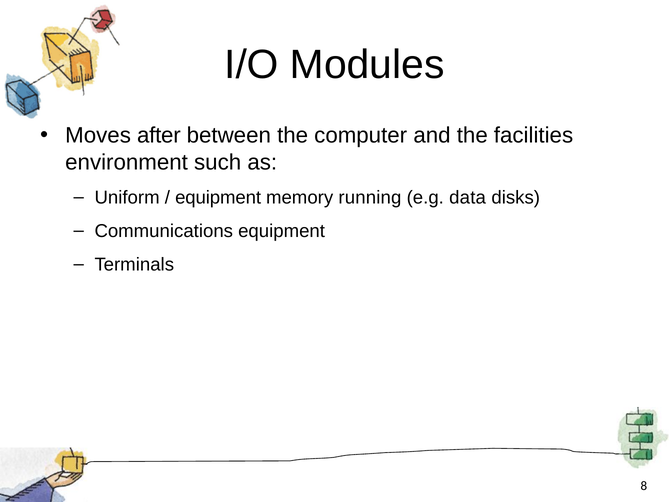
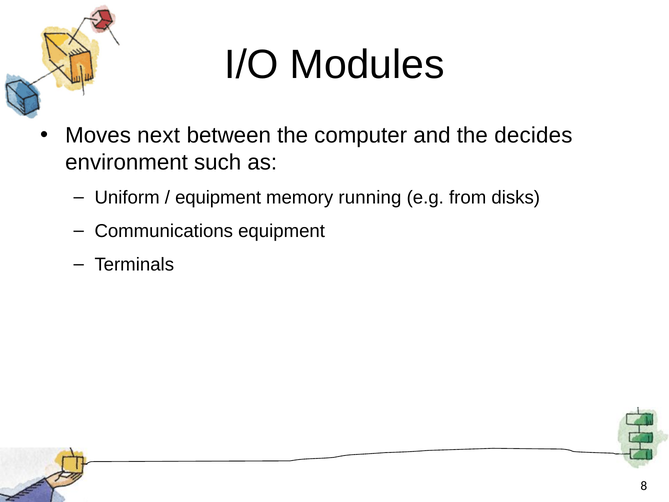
after: after -> next
facilities: facilities -> decides
data: data -> from
